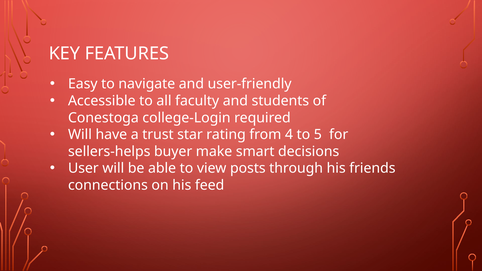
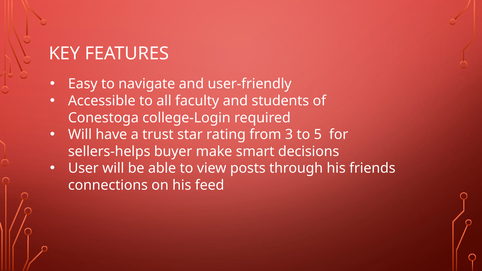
4: 4 -> 3
